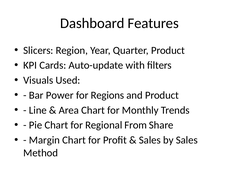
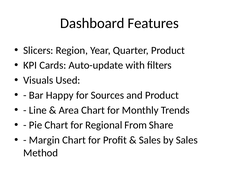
Power: Power -> Happy
Regions: Regions -> Sources
